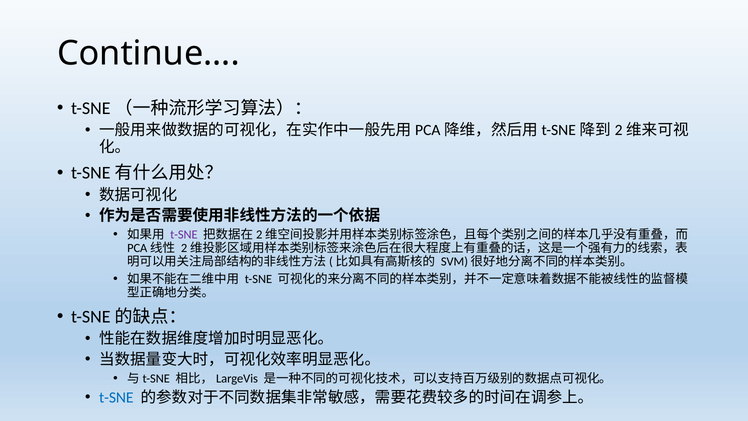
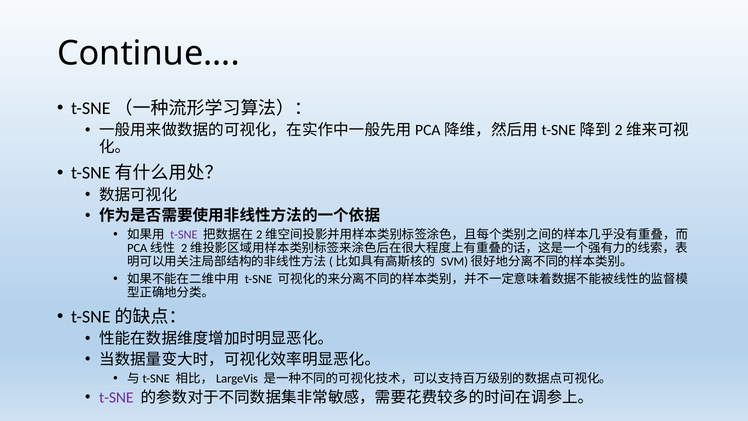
t-SNE at (116, 397) colour: blue -> purple
